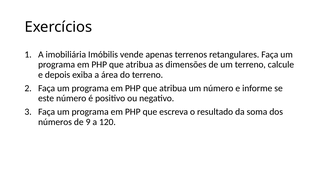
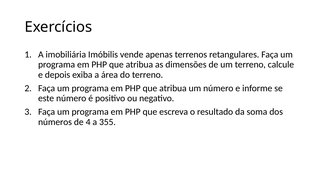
9: 9 -> 4
120: 120 -> 355
